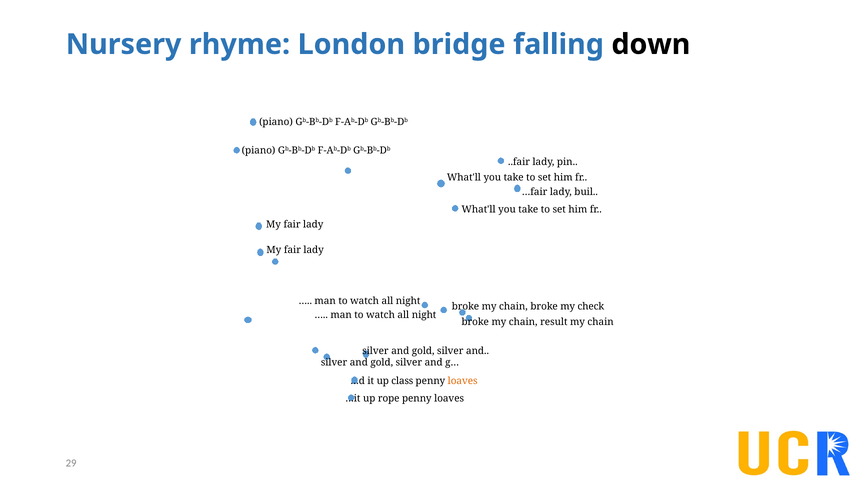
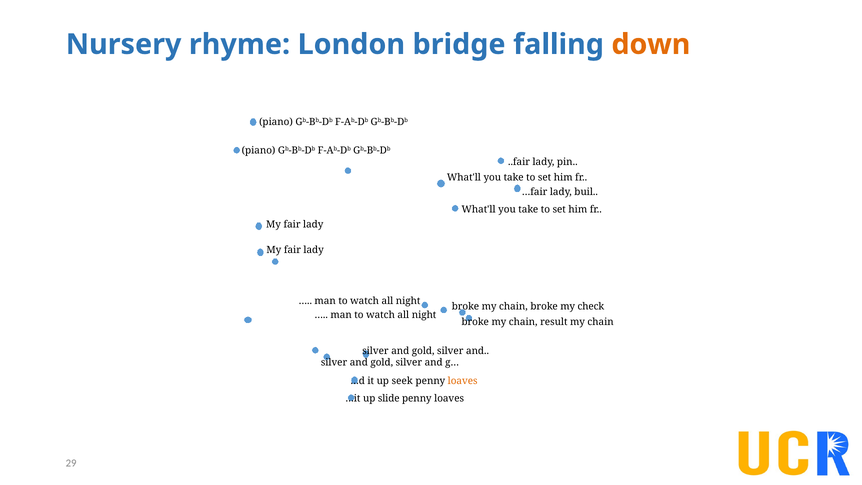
down colour: black -> orange
class: class -> seek
rope: rope -> slide
